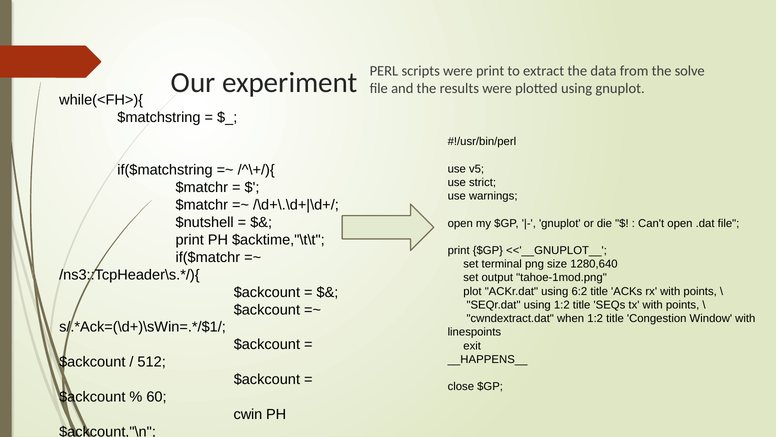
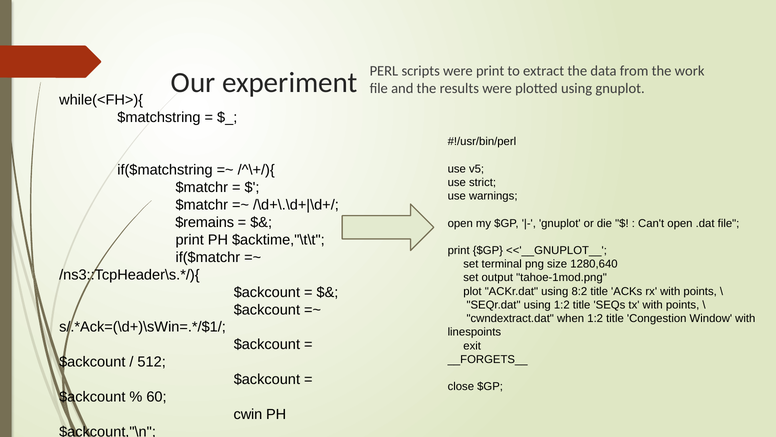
solve: solve -> work
$nutshell: $nutshell -> $remains
6:2: 6:2 -> 8:2
__HAPPENS__: __HAPPENS__ -> __FORGETS__
